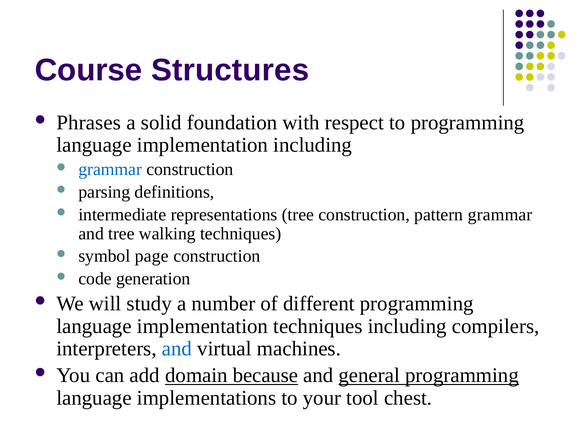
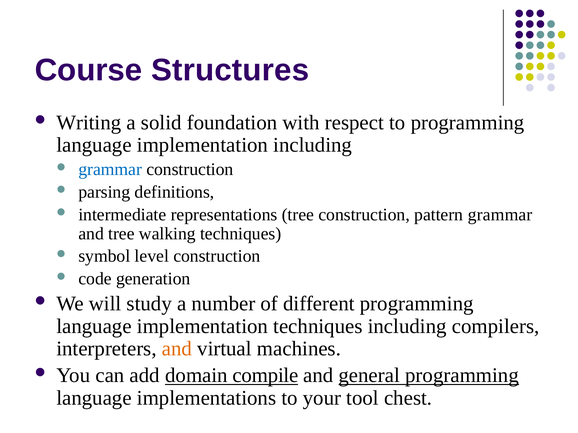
Phrases: Phrases -> Writing
page: page -> level
and at (177, 349) colour: blue -> orange
because: because -> compile
